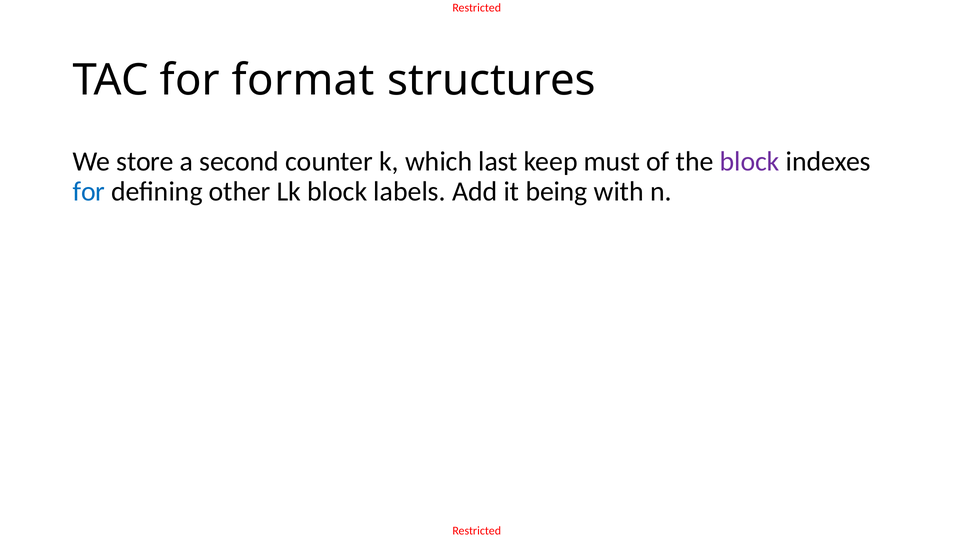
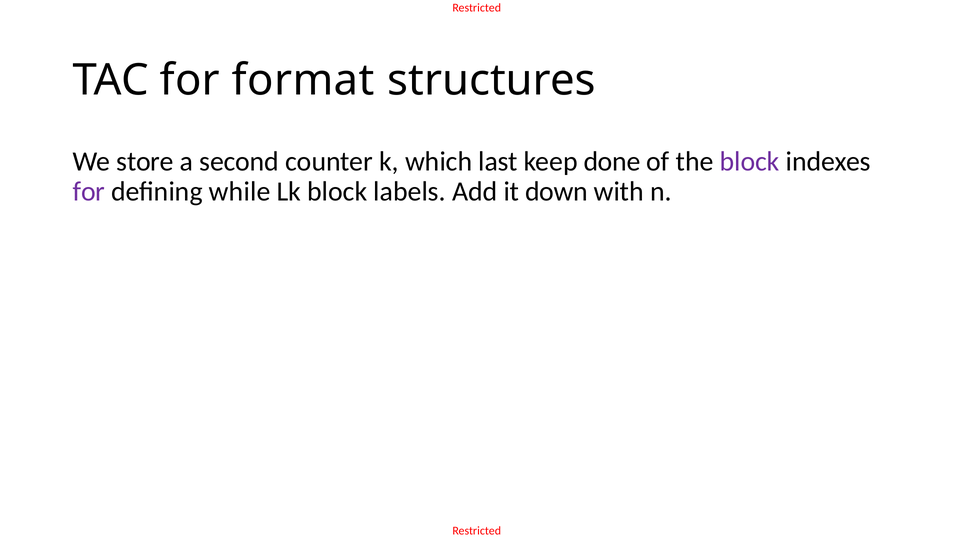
must: must -> done
for at (89, 191) colour: blue -> purple
other: other -> while
being: being -> down
